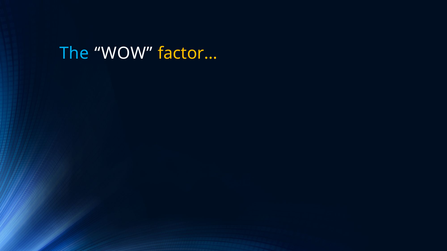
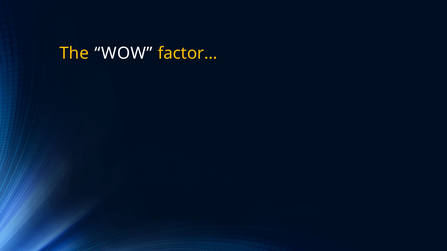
The colour: light blue -> yellow
